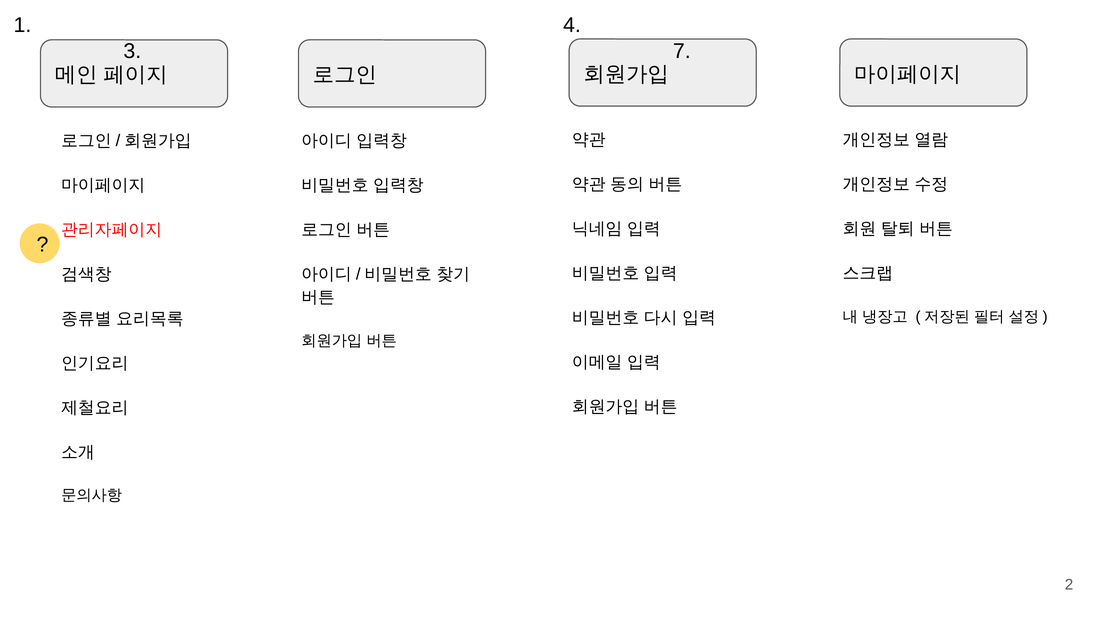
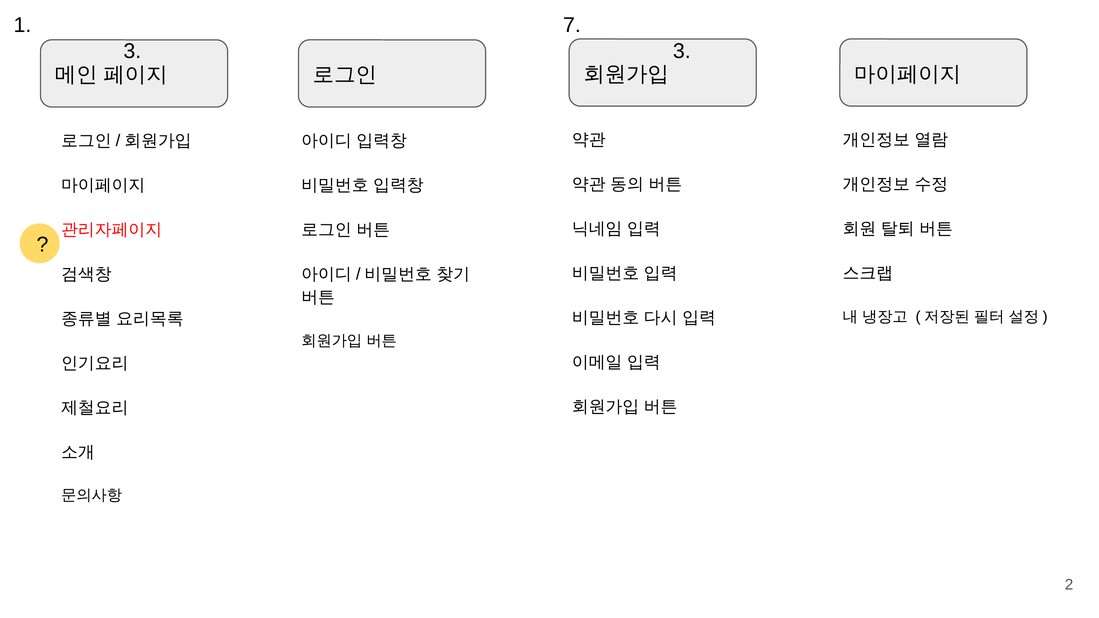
4: 4 -> 7
3 7: 7 -> 3
